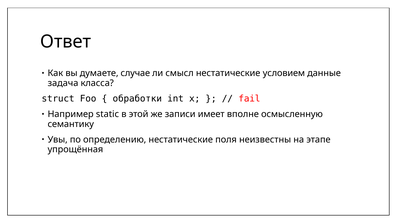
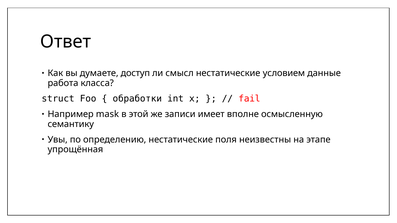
случае: случае -> доступ
задача: задача -> работа
static: static -> mask
